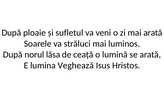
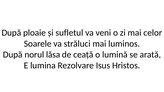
mai arată: arată -> celor
Veghează: Veghează -> Rezolvare
